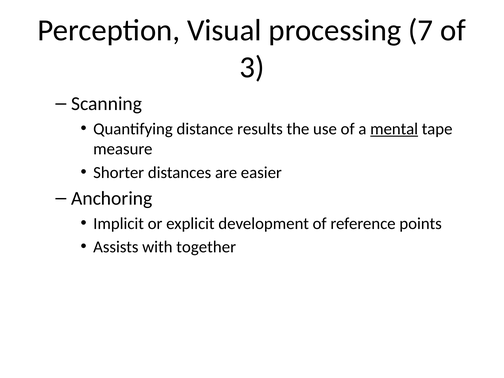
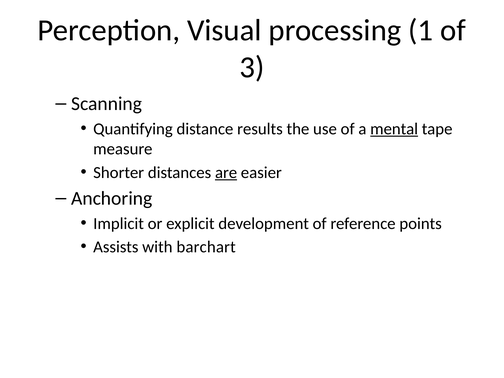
7: 7 -> 1
are underline: none -> present
together: together -> barchart
